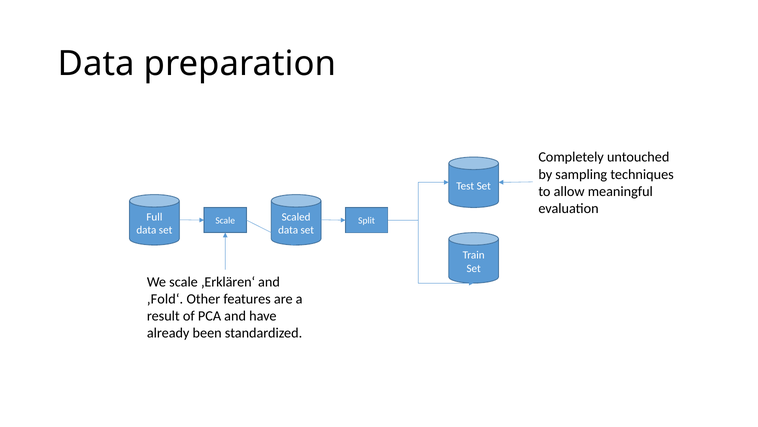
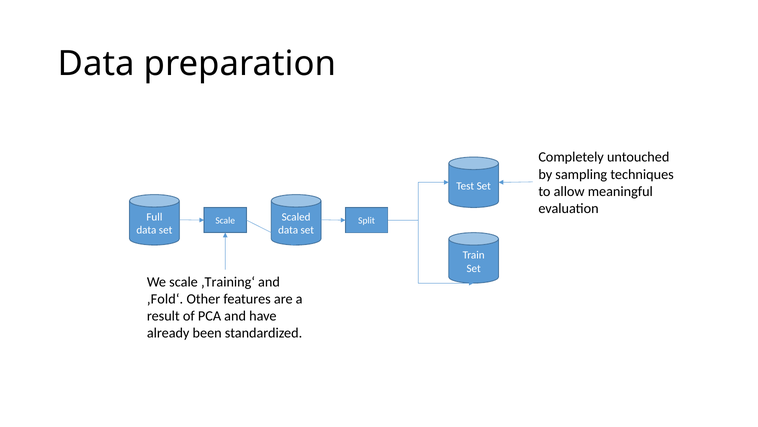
‚Erklären‘: ‚Erklären‘ -> ‚Training‘
